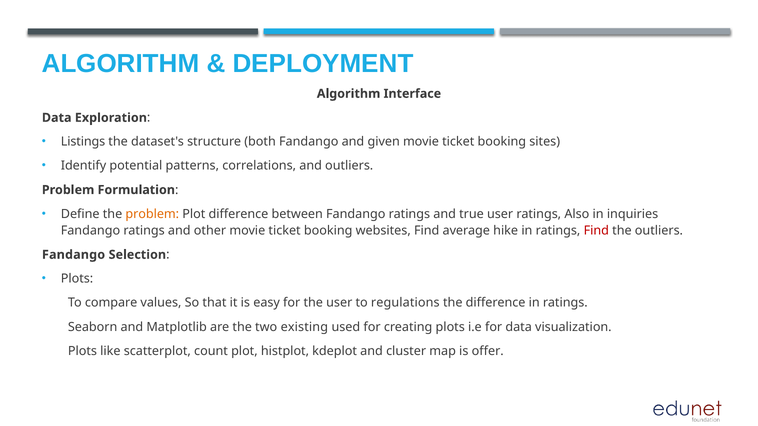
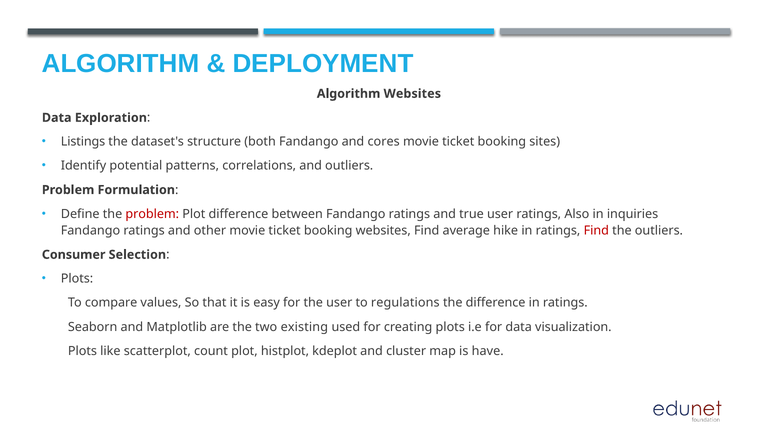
Algorithm Interface: Interface -> Websites
given: given -> cores
problem at (152, 214) colour: orange -> red
Fandango at (74, 255): Fandango -> Consumer
offer: offer -> have
